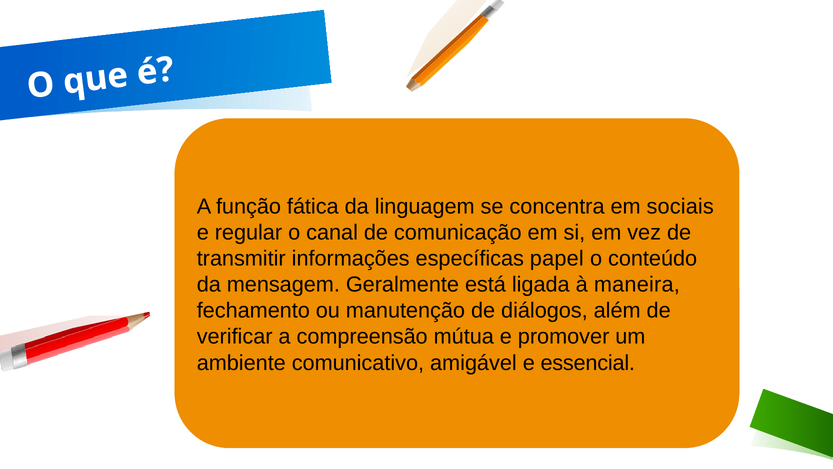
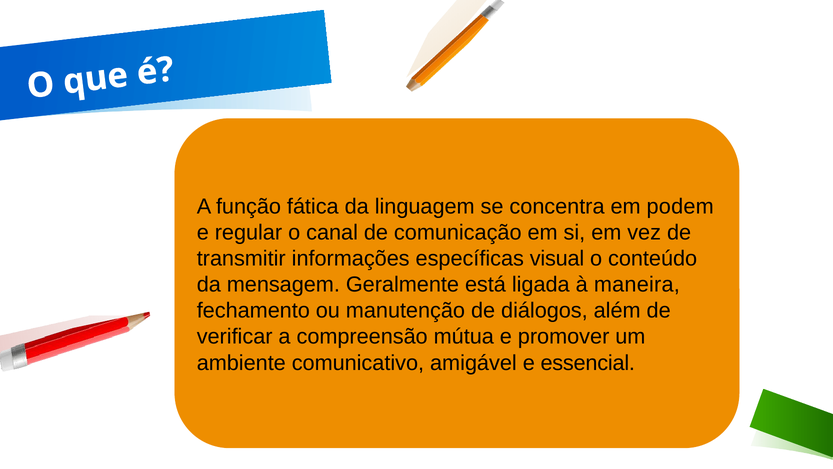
sociais: sociais -> podem
papel: papel -> visual
